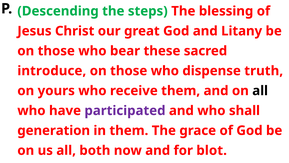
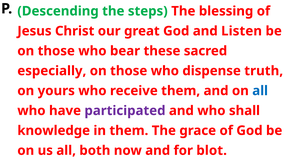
Litany: Litany -> Listen
introduce: introduce -> especially
all at (260, 91) colour: black -> blue
generation: generation -> knowledge
